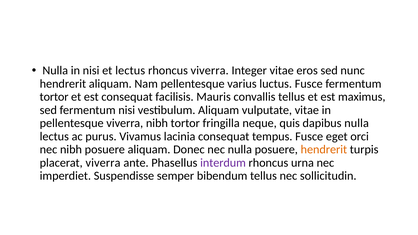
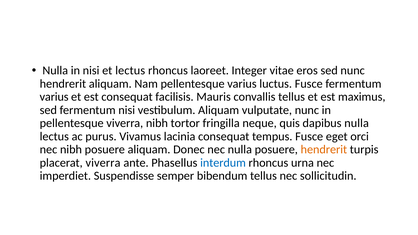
rhoncus viverra: viverra -> laoreet
tortor at (54, 97): tortor -> varius
vulputate vitae: vitae -> nunc
interdum colour: purple -> blue
